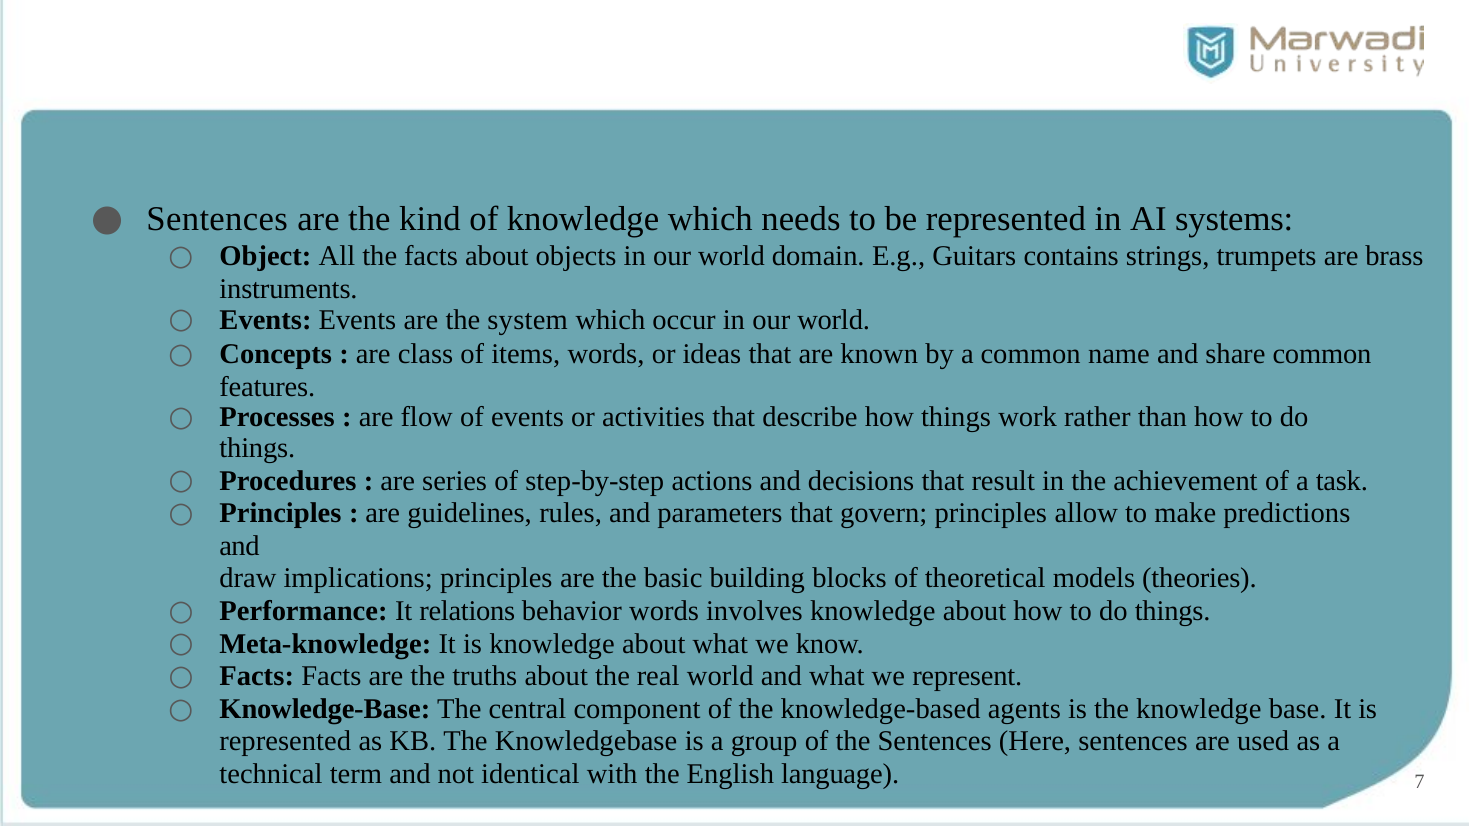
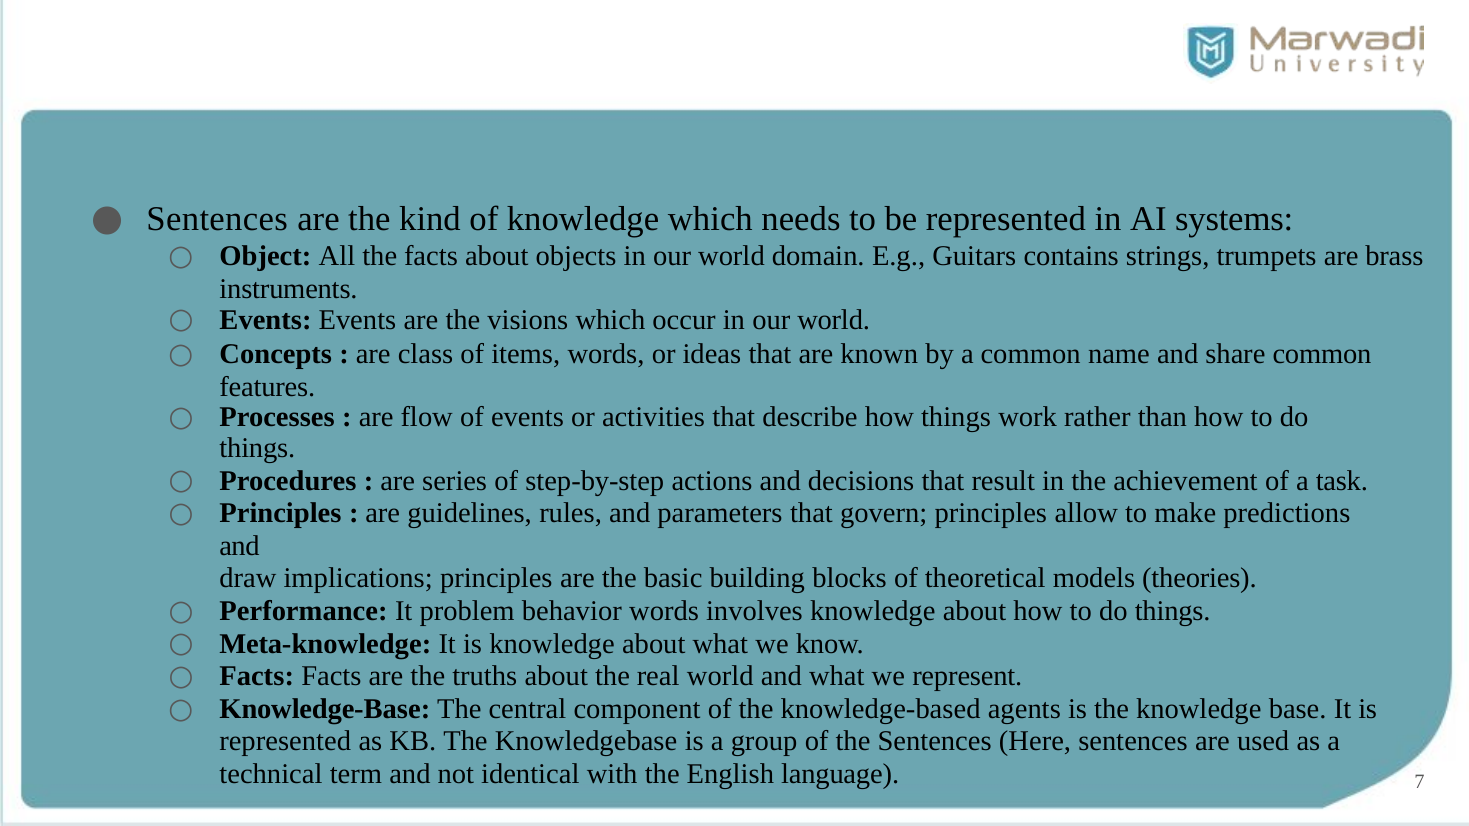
system: system -> visions
relations: relations -> problem
